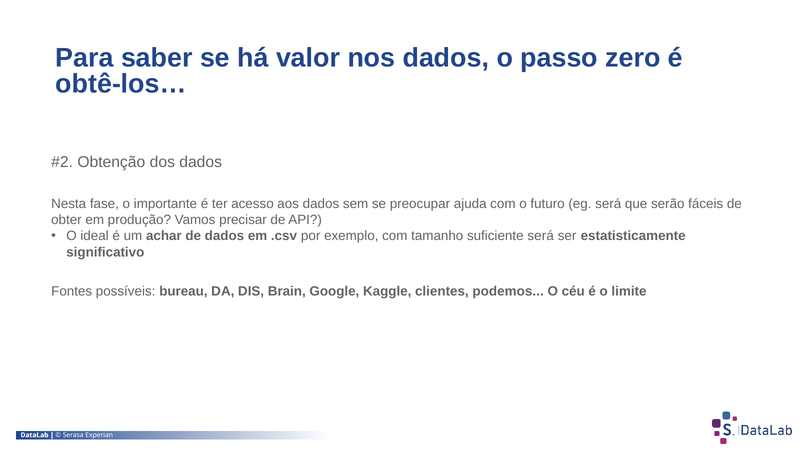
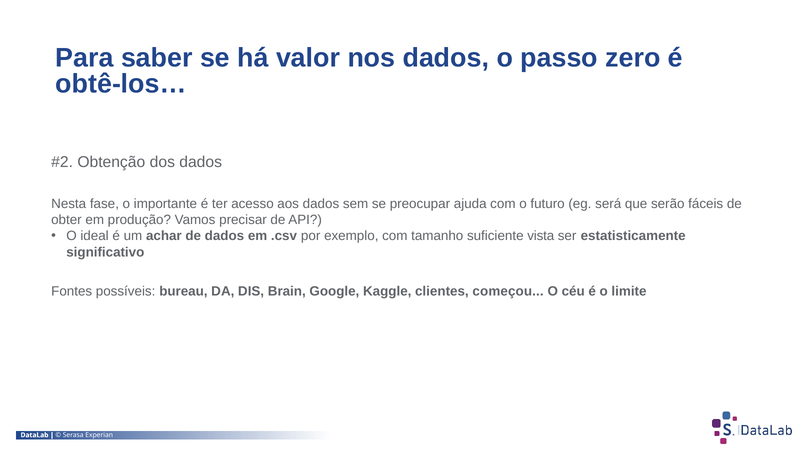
suficiente será: será -> vista
podemos: podemos -> começou
